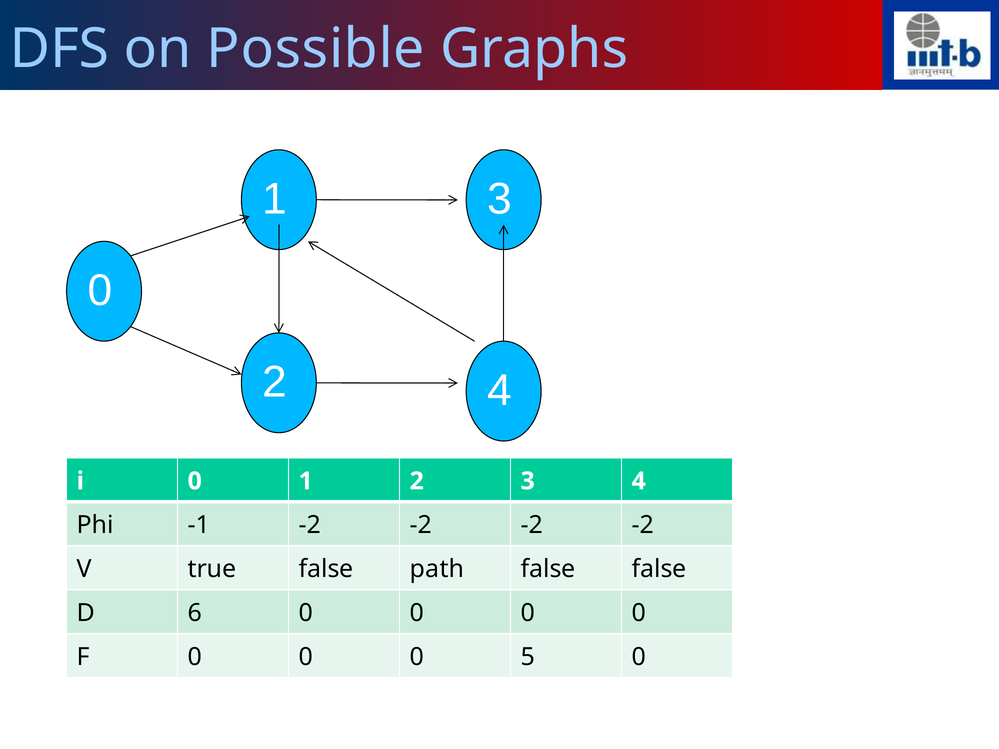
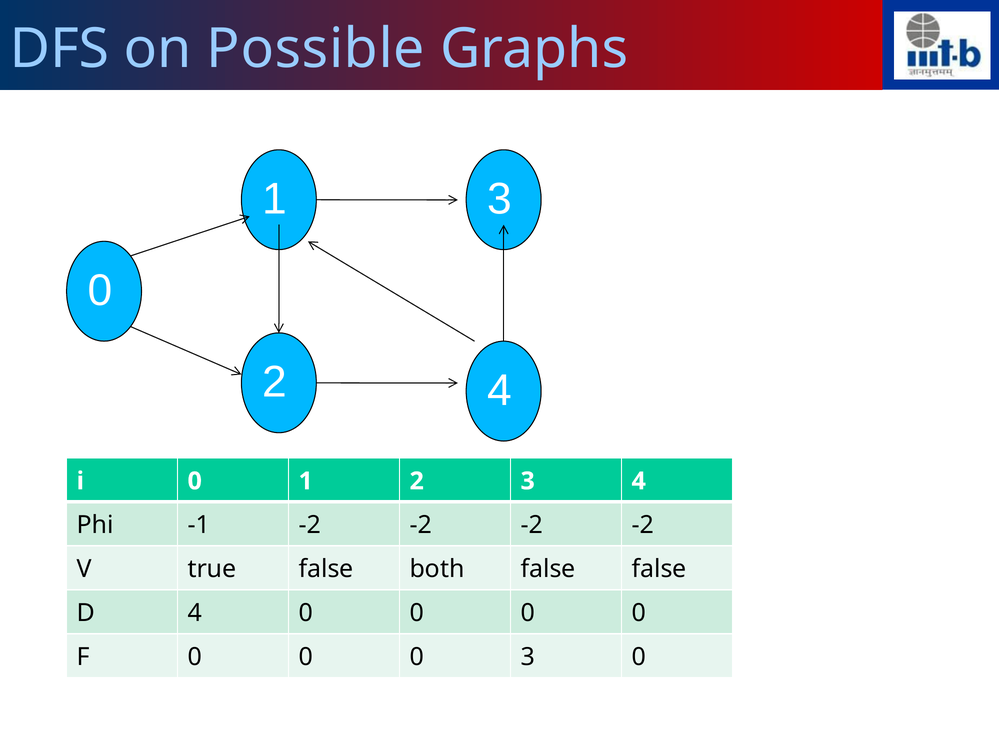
path: path -> both
D 6: 6 -> 4
0 5: 5 -> 3
